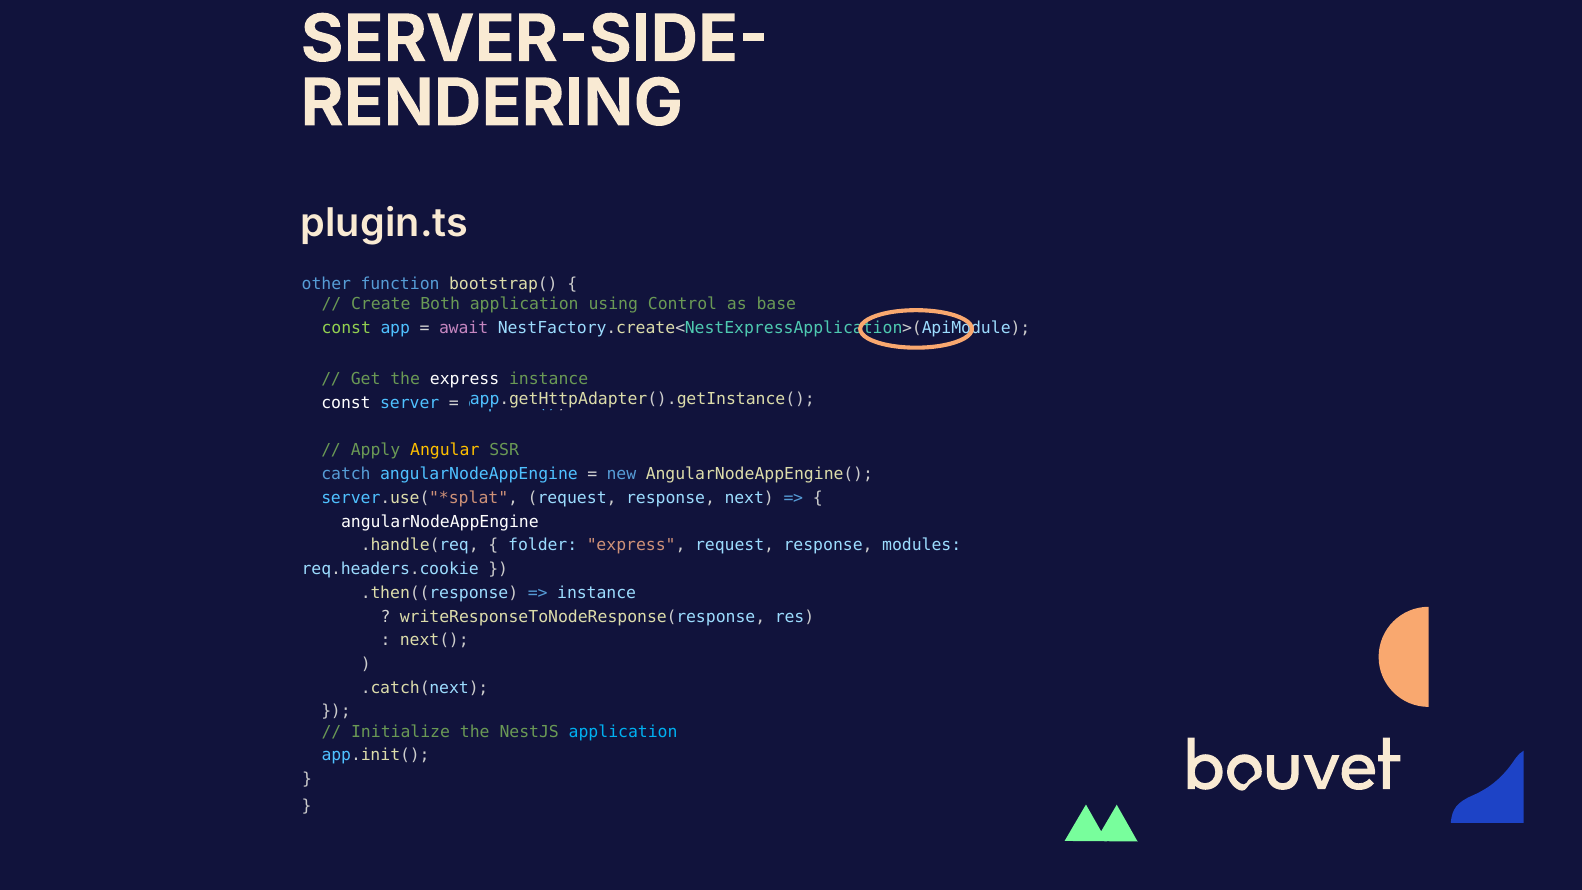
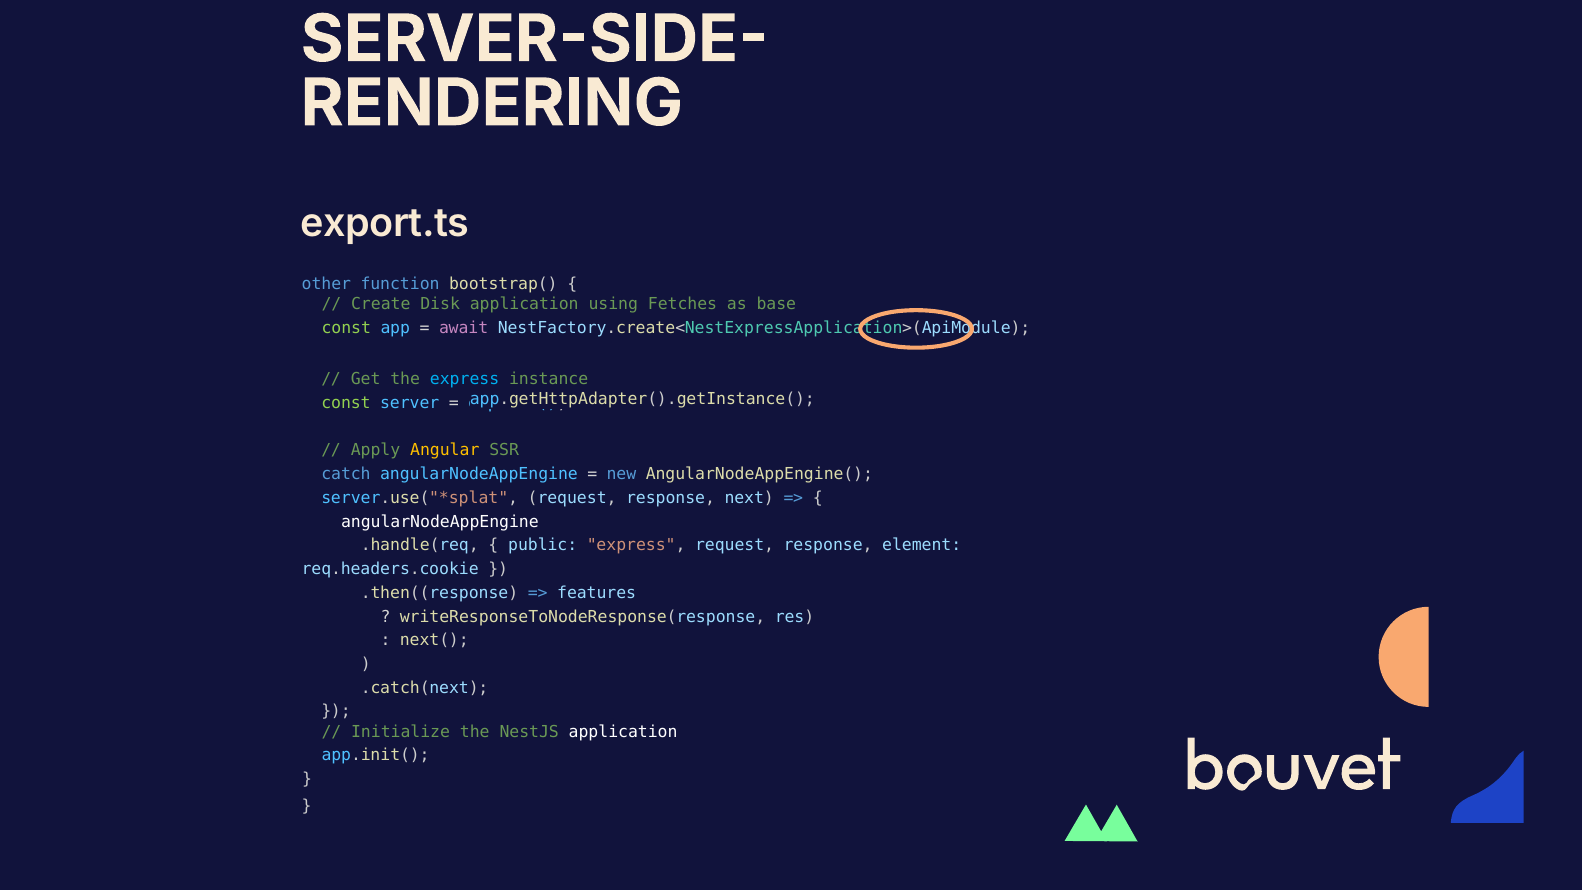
plugin.ts: plugin.ts -> export.ts
Both: Both -> Disk
Control: Control -> Fetches
express at (465, 379) colour: white -> light blue
const at (346, 403) colour: white -> light green
folder: folder -> public
modules: modules -> element
instance at (597, 593): instance -> features
application at (623, 732) colour: light blue -> white
